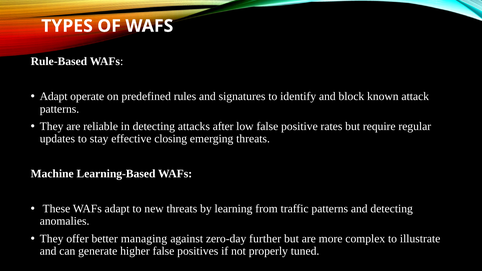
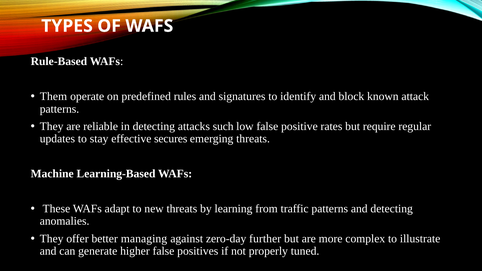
Adapt at (54, 96): Adapt -> Them
after: after -> such
closing: closing -> secures
